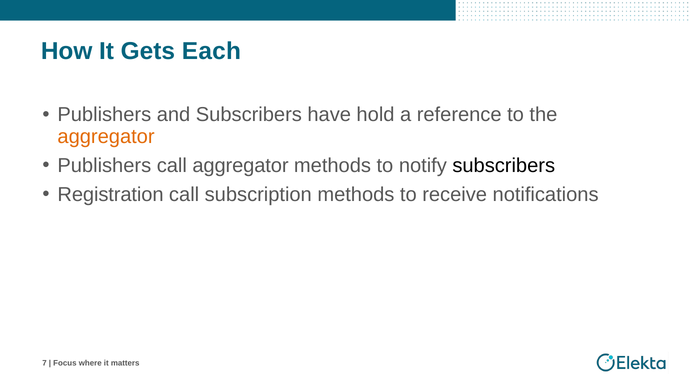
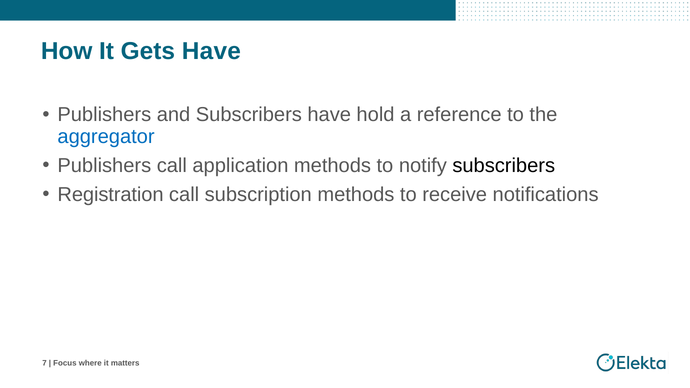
Gets Each: Each -> Have
aggregator at (106, 137) colour: orange -> blue
call aggregator: aggregator -> application
